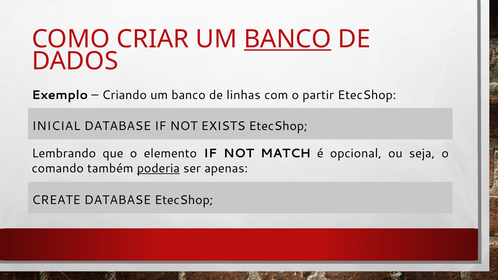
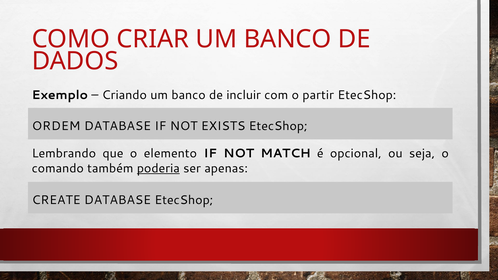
BANCO at (288, 39) underline: present -> none
linhas: linhas -> incluir
INICIAL: INICIAL -> ORDEM
